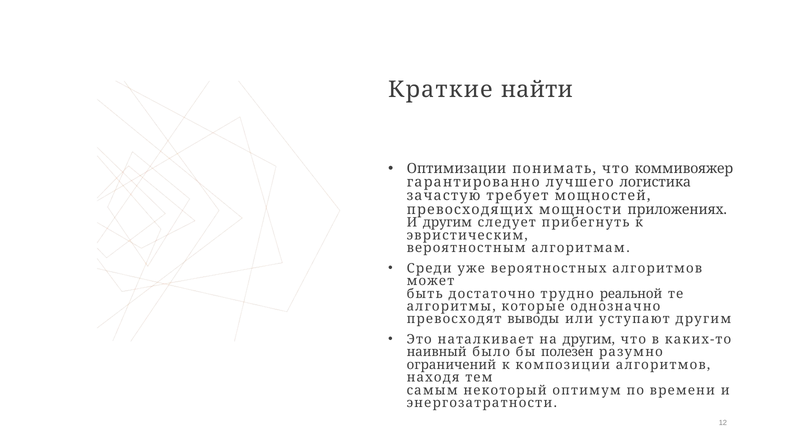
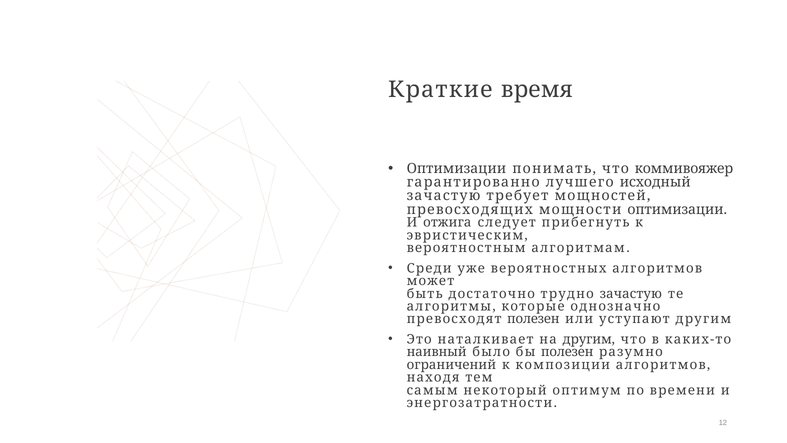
найти: найти -> время
логистика: логистика -> исходный
мощности приложениях: приложениях -> оптимизации
И другим: другим -> отжига
трудно реальной: реальной -> зачастую
превосходят выводы: выводы -> полезен
